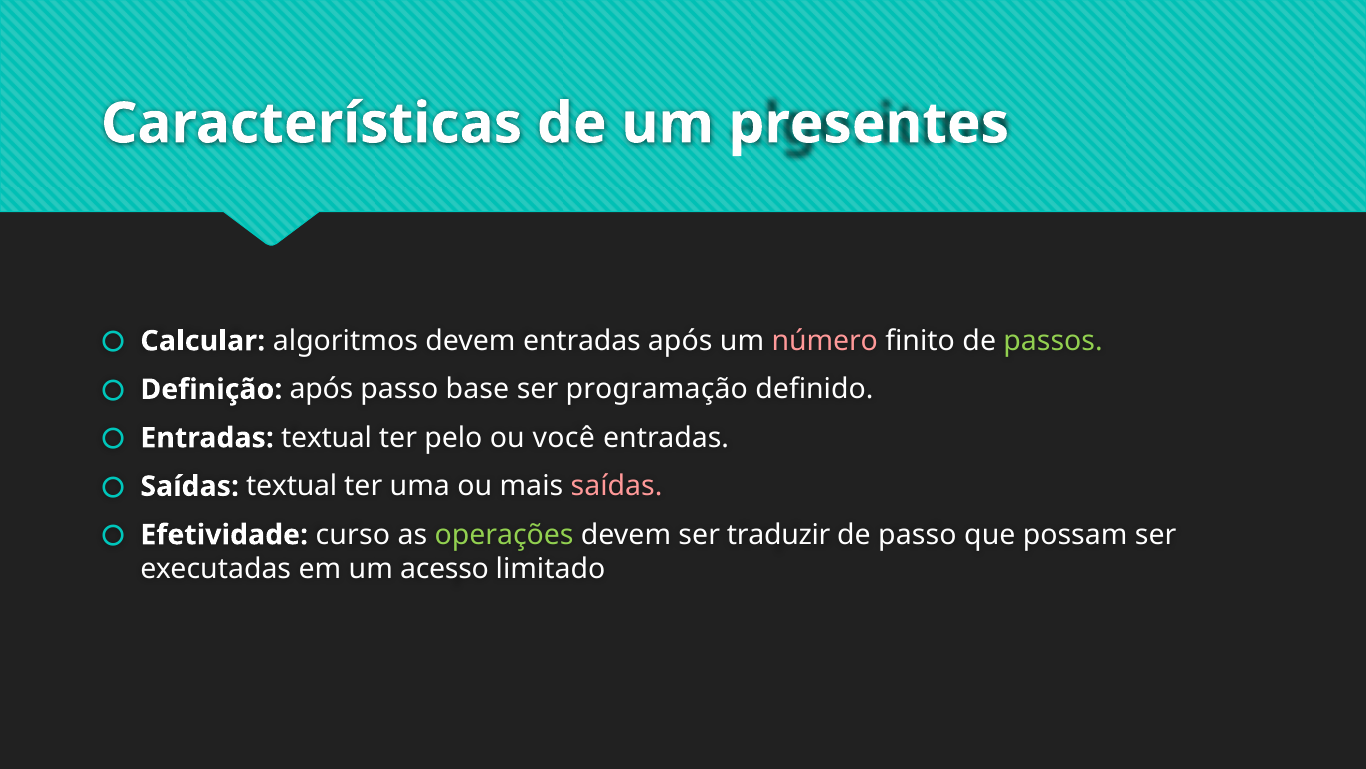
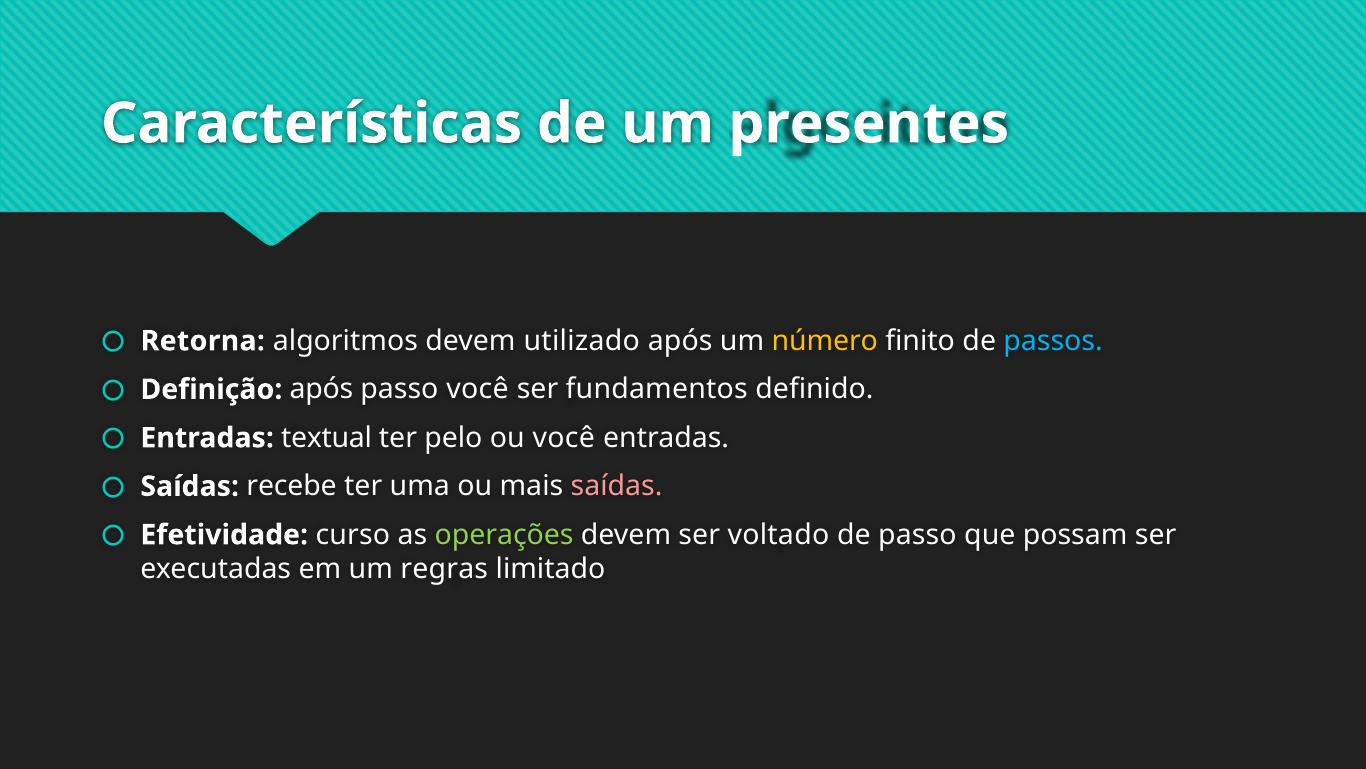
Calcular: Calcular -> Retorna
devem entradas: entradas -> utilizado
número colour: pink -> yellow
passos colour: light green -> light blue
passo base: base -> você
programação: programação -> fundamentos
Saídas textual: textual -> recebe
traduzir: traduzir -> voltado
acesso: acesso -> regras
